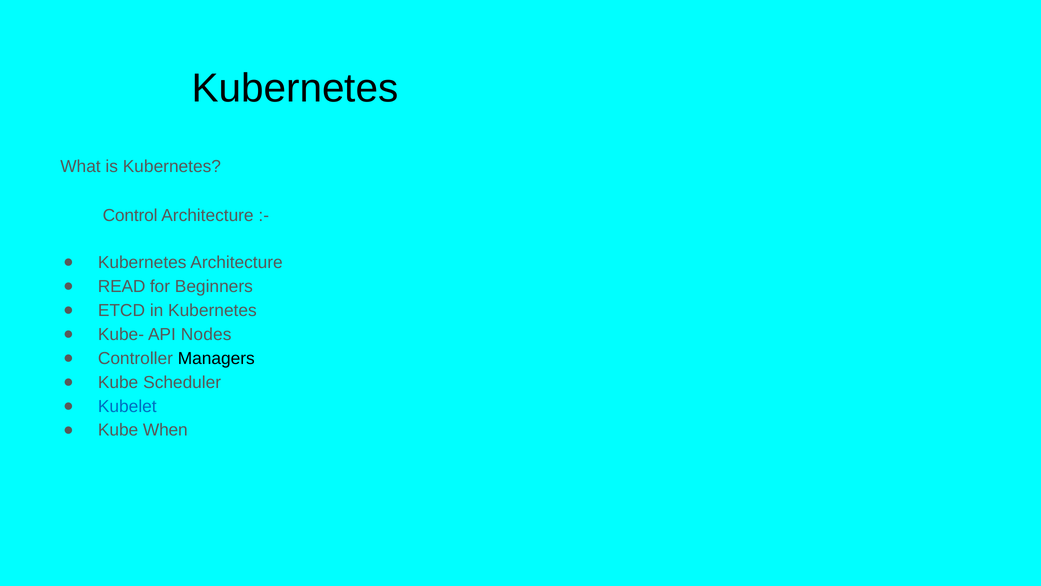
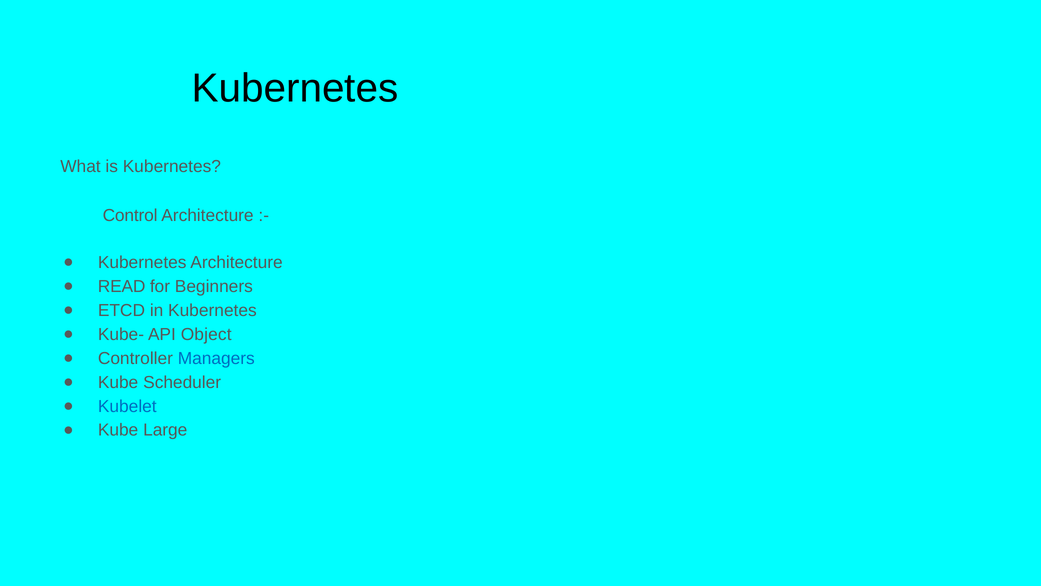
Nodes: Nodes -> Object
Managers colour: black -> blue
When: When -> Large
